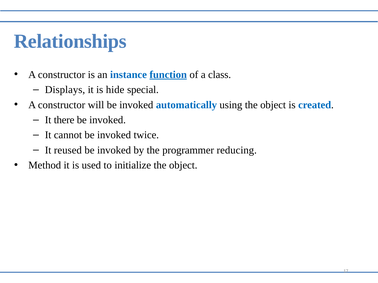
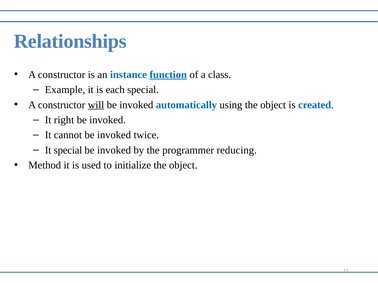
Displays: Displays -> Example
hide: hide -> each
will underline: none -> present
there: there -> right
It reused: reused -> special
